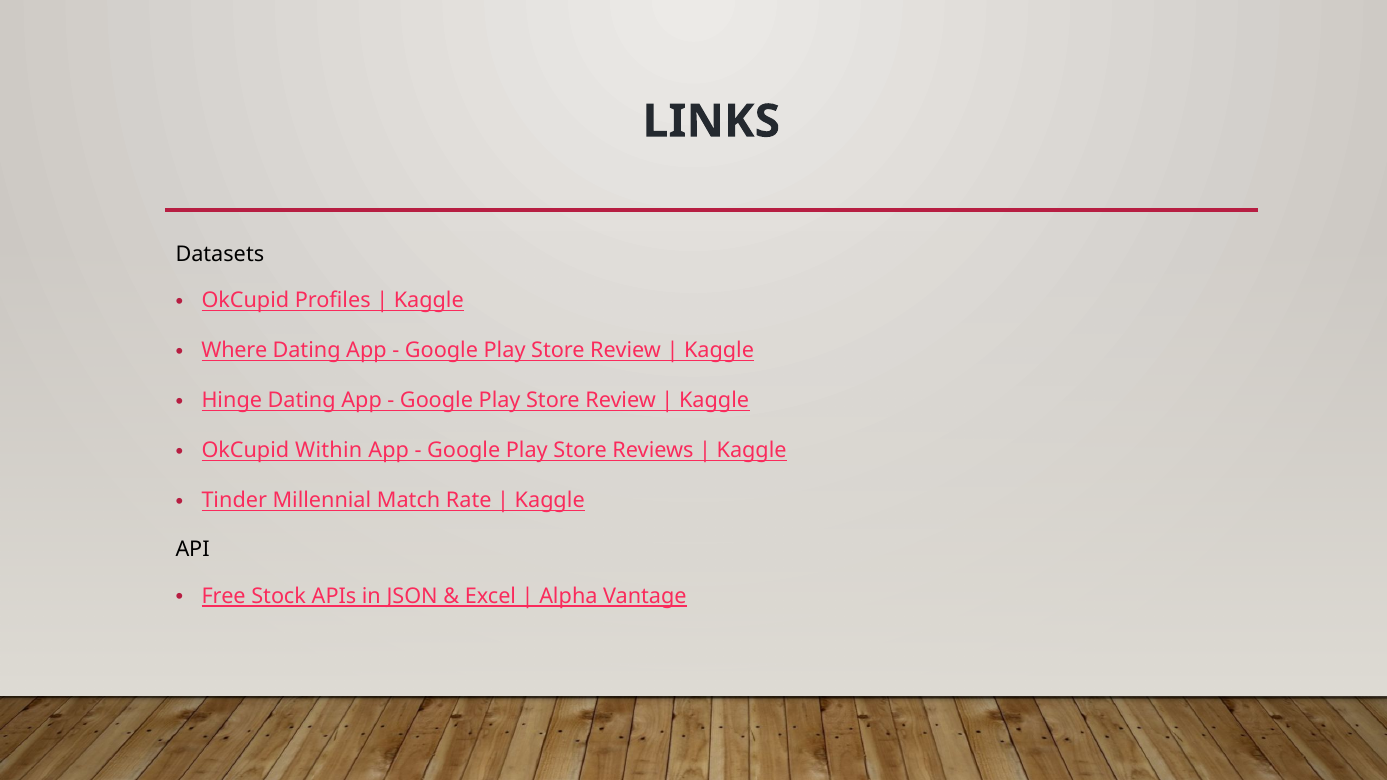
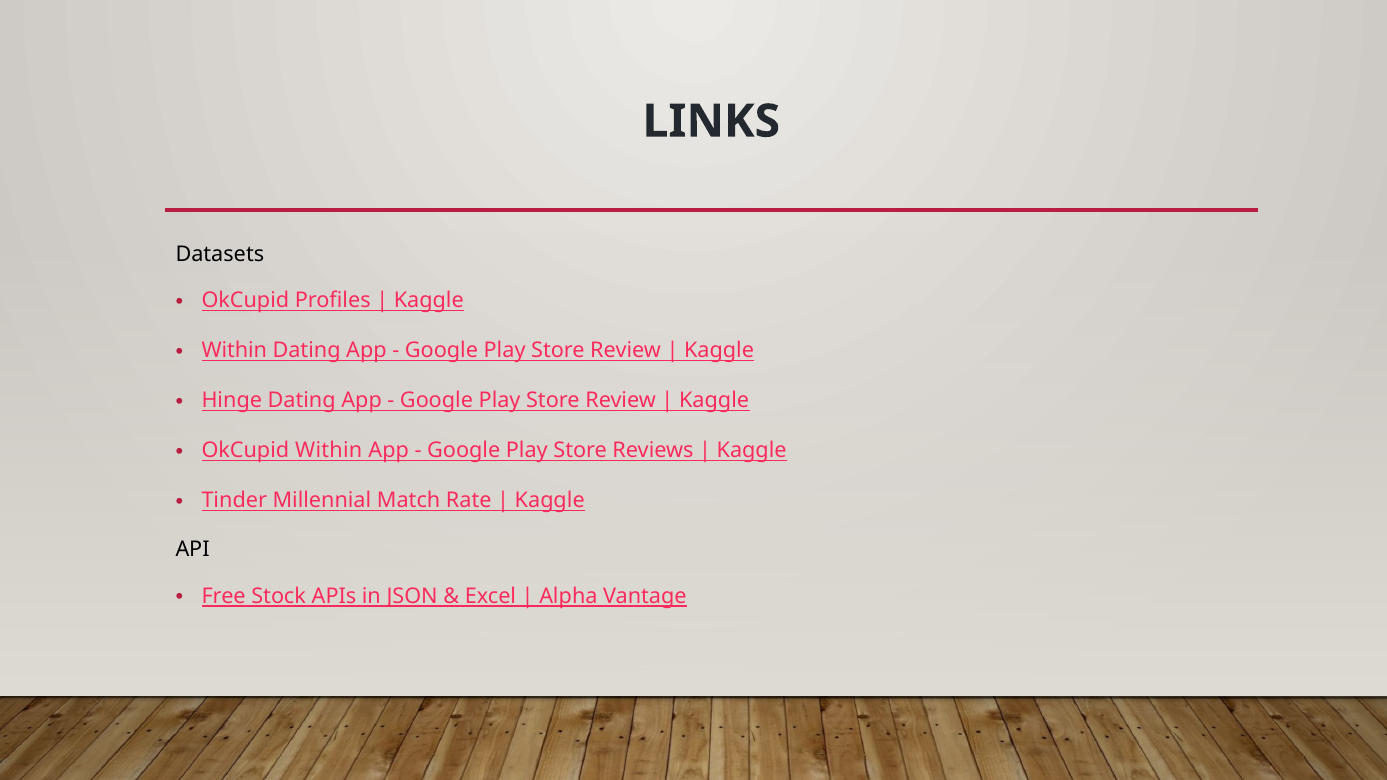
Where at (234, 351): Where -> Within
